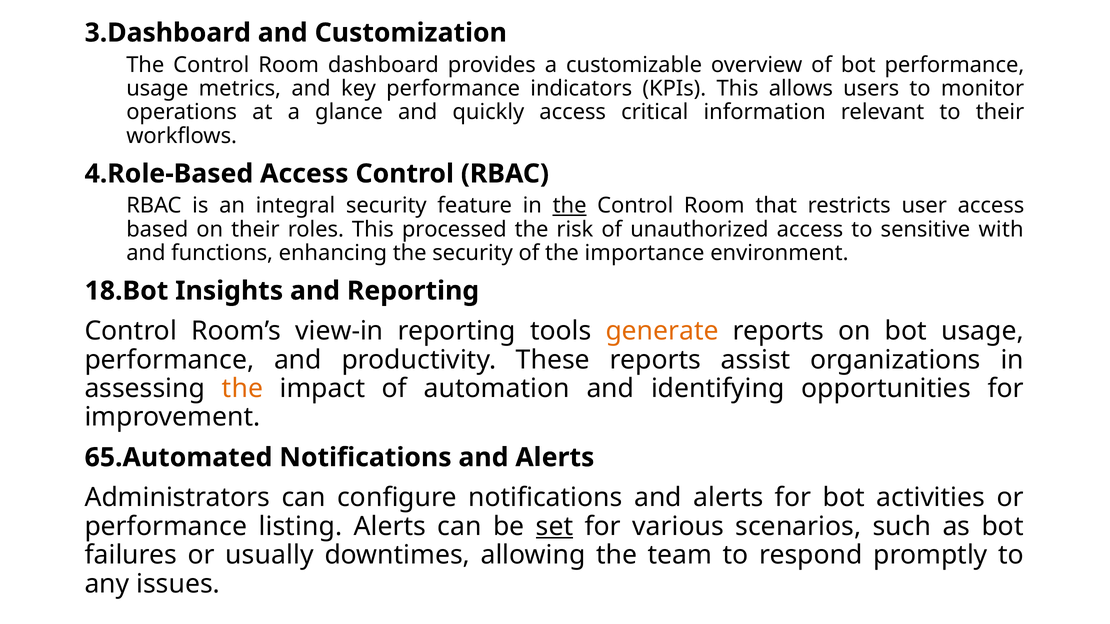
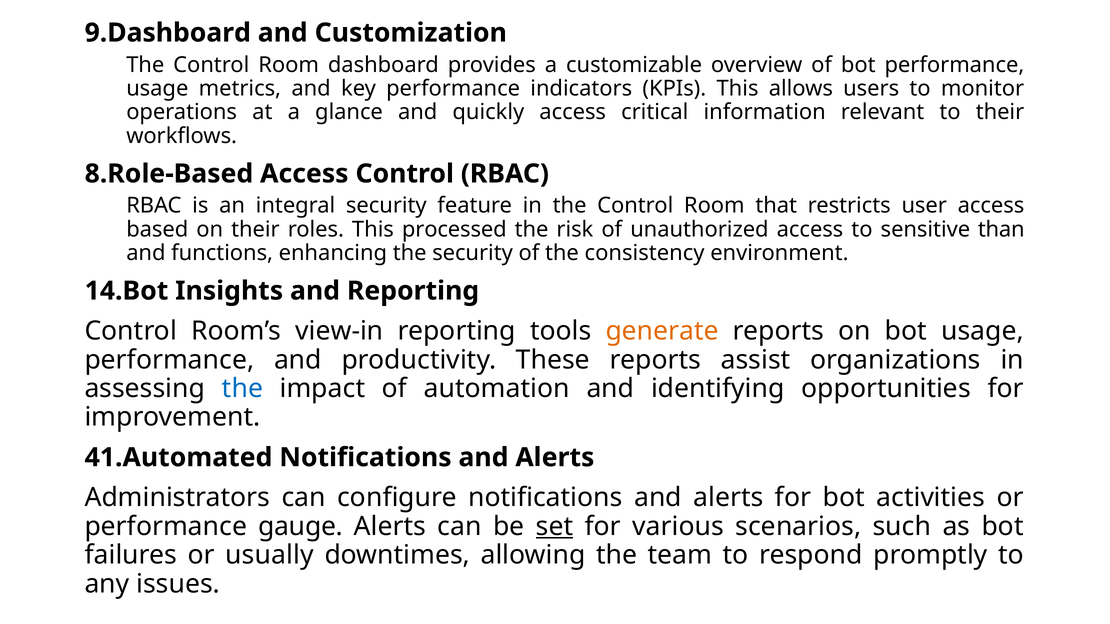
3.Dashboard: 3.Dashboard -> 9.Dashboard
4.Role-Based: 4.Role-Based -> 8.Role-Based
the at (570, 206) underline: present -> none
with: with -> than
importance: importance -> consistency
18.Bot: 18.Bot -> 14.Bot
the at (242, 389) colour: orange -> blue
65.Automated: 65.Automated -> 41.Automated
listing: listing -> gauge
